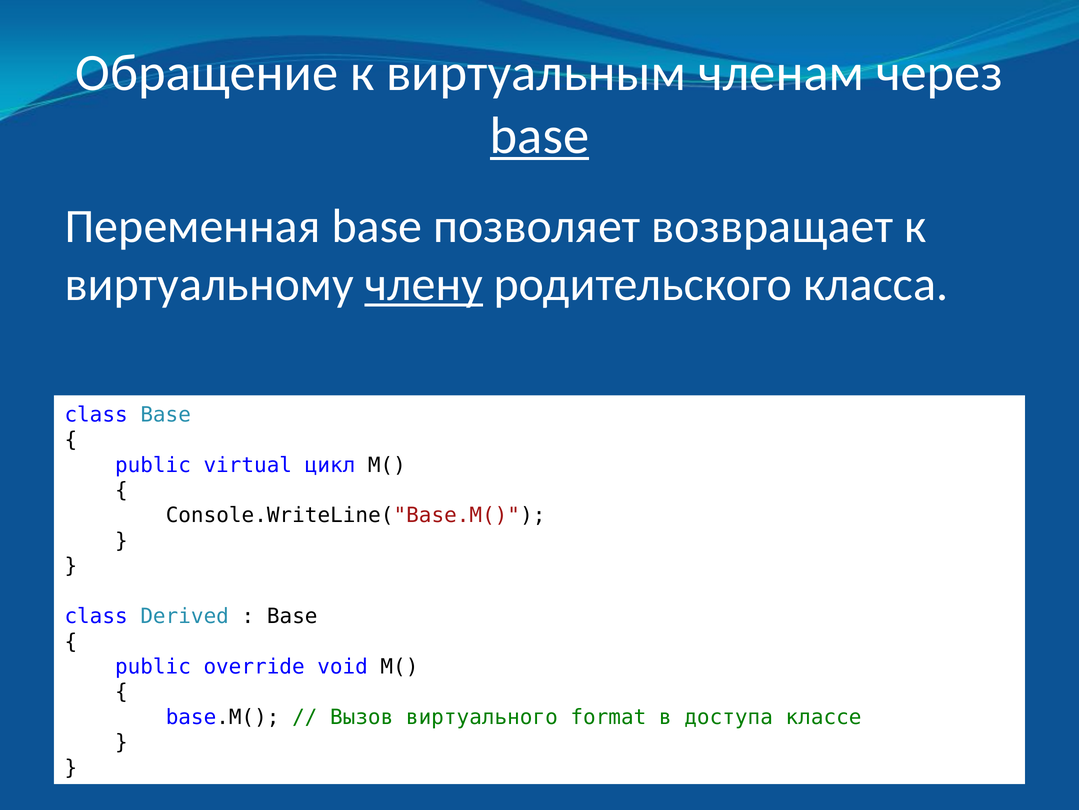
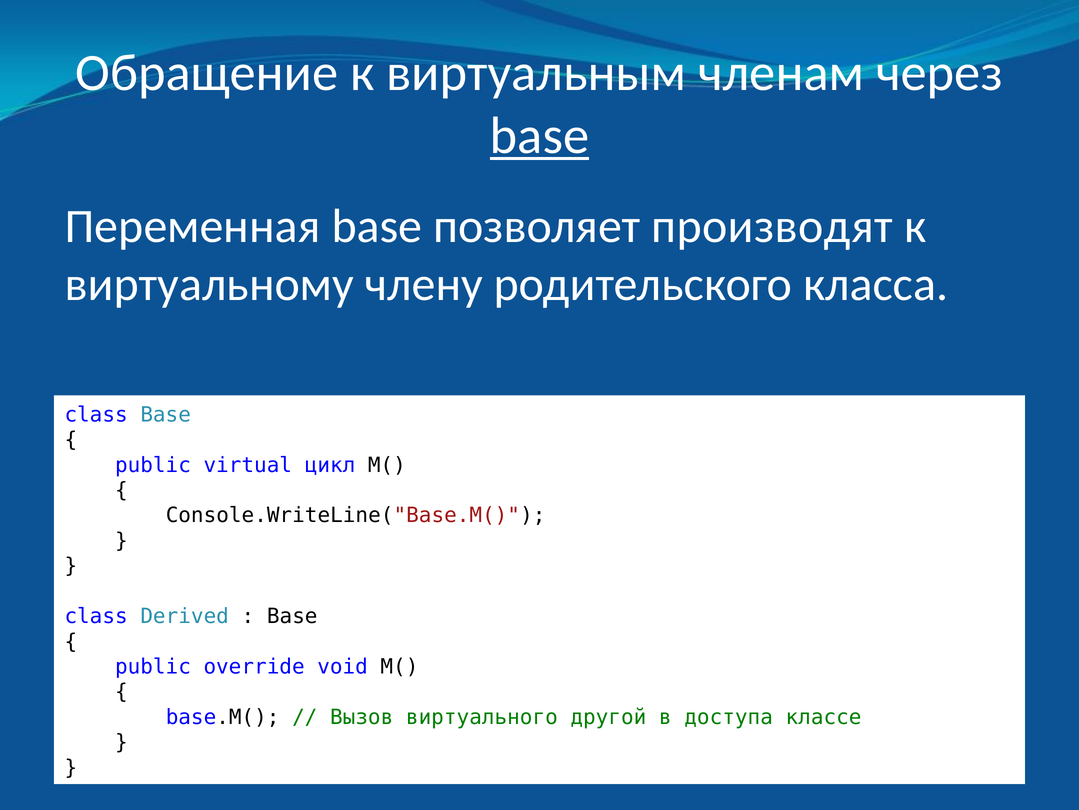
возвращает: возвращает -> производят
члену underline: present -> none
format: format -> другой
